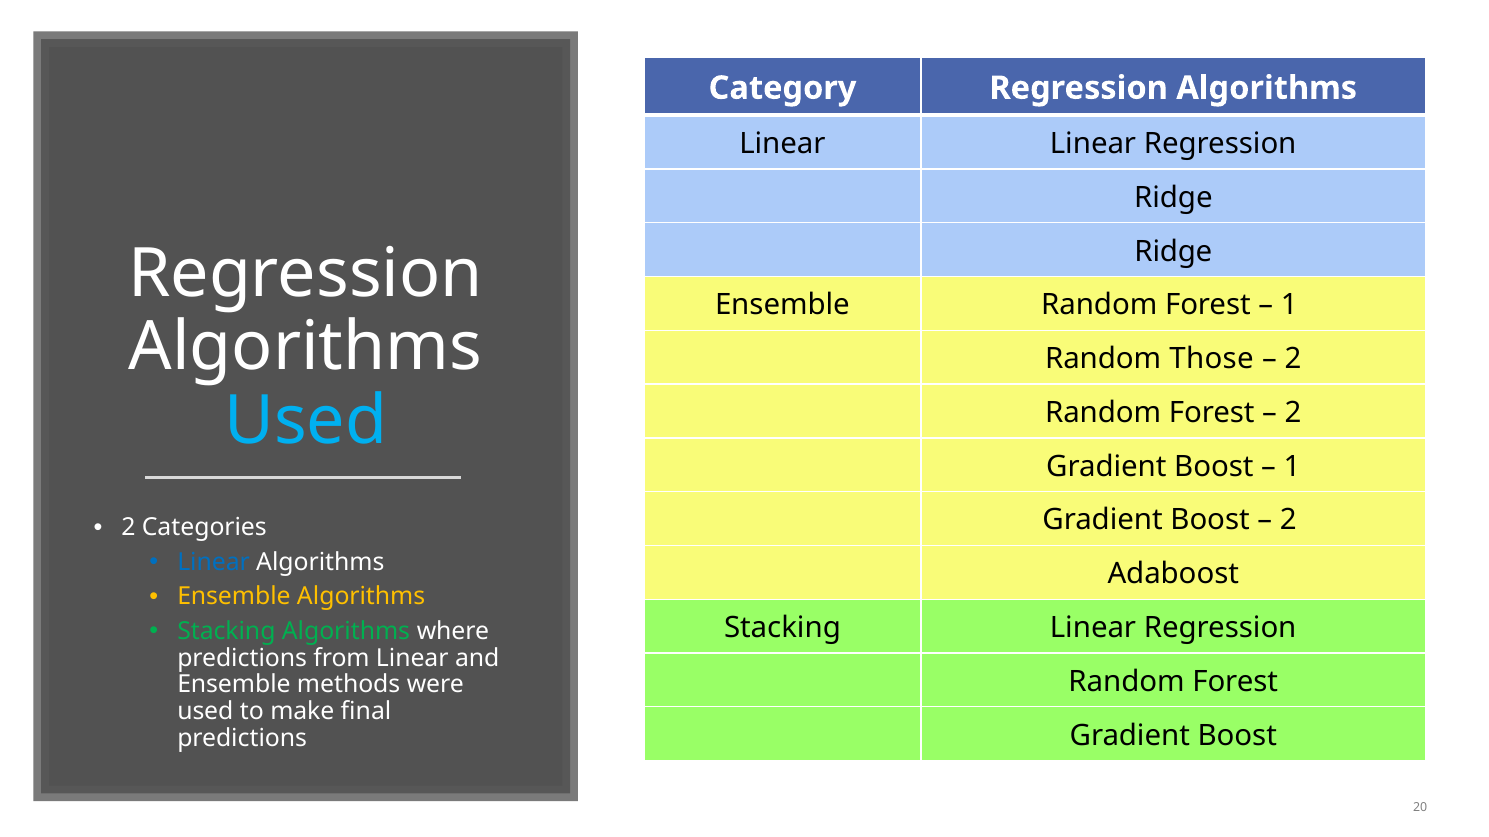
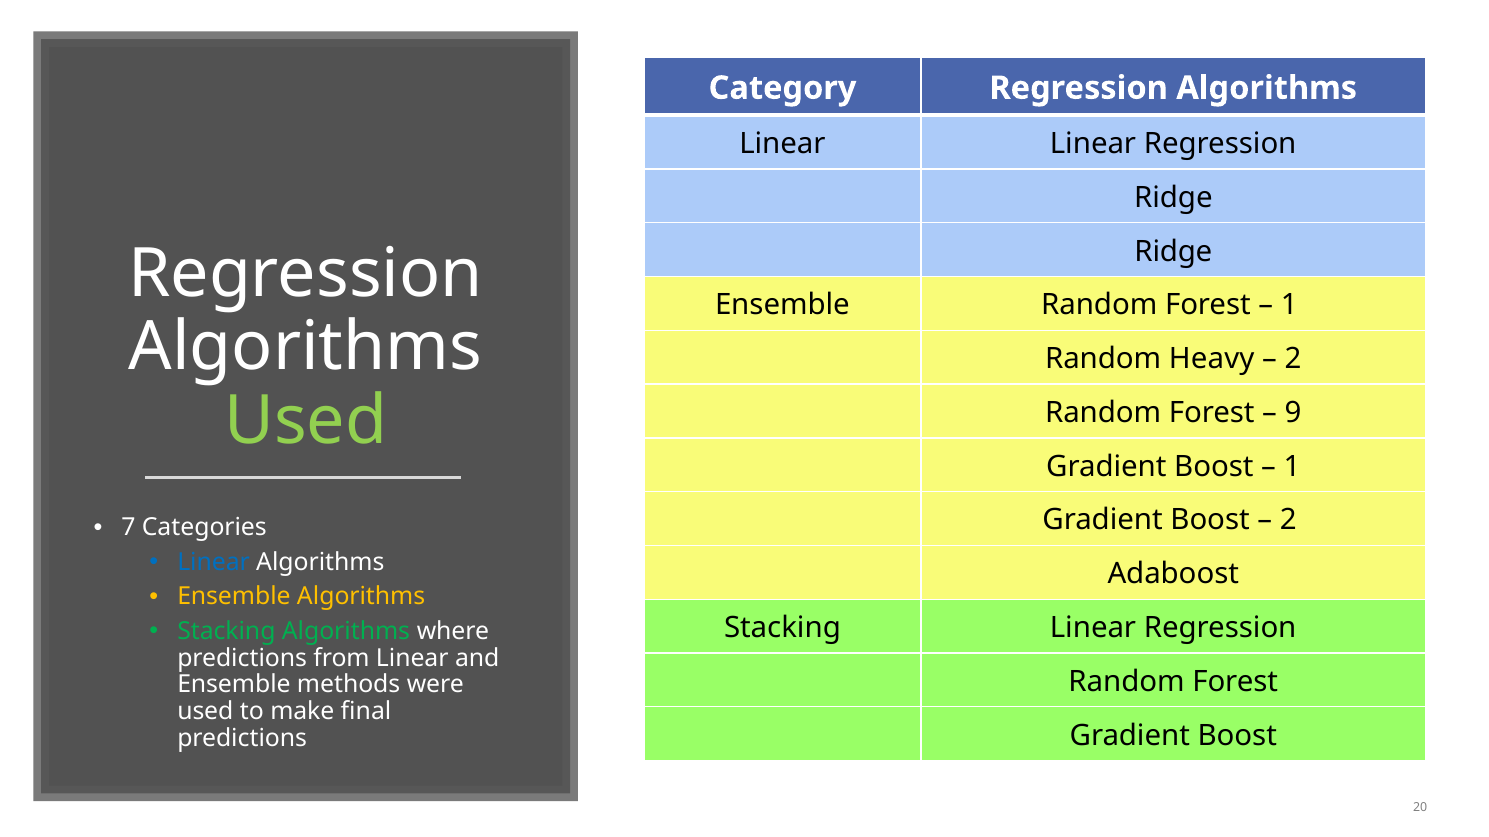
Those: Those -> Heavy
Used at (306, 421) colour: light blue -> light green
2 at (1293, 413): 2 -> 9
2 at (129, 528): 2 -> 7
